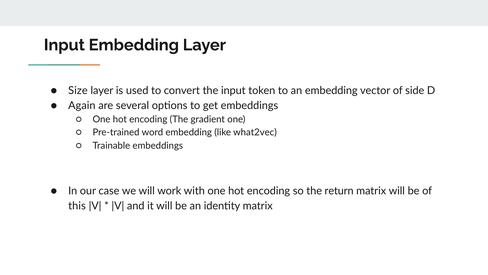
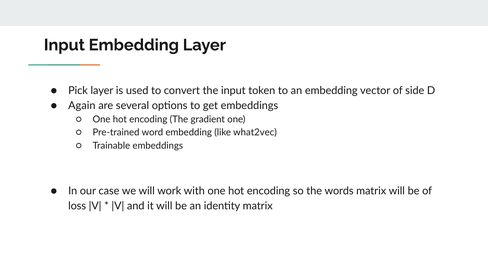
Size: Size -> Pick
return: return -> words
this: this -> loss
